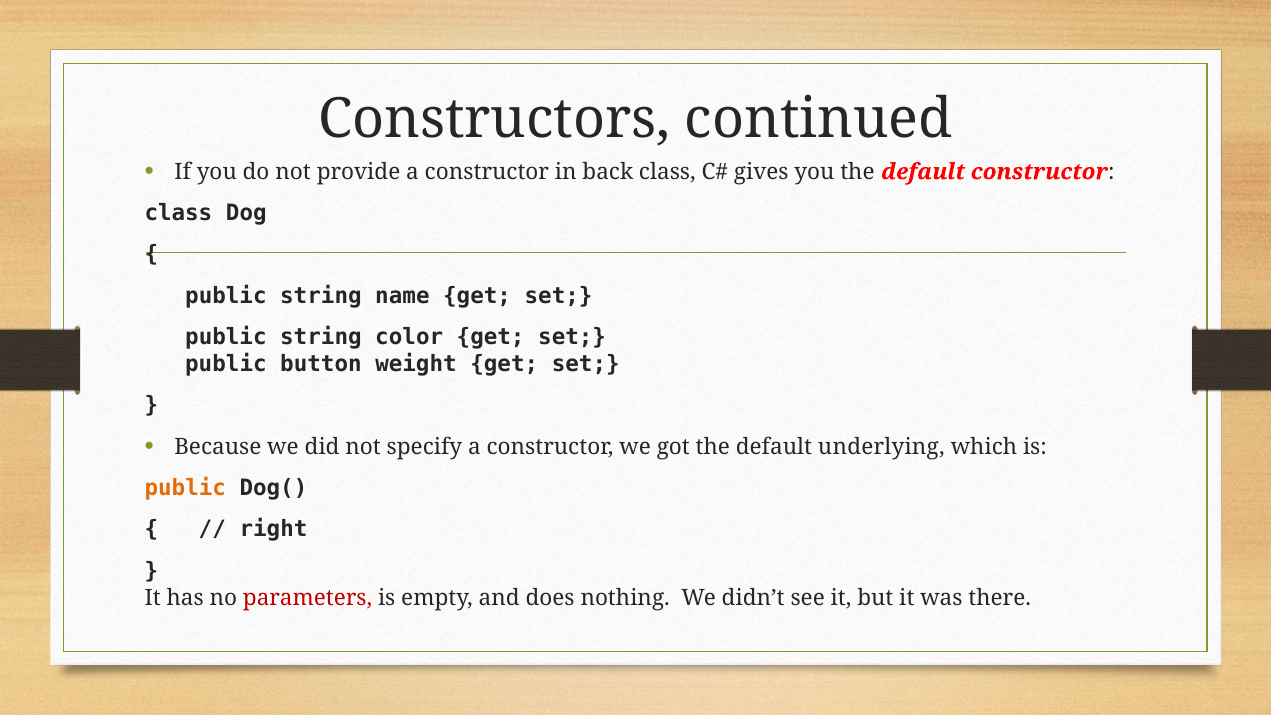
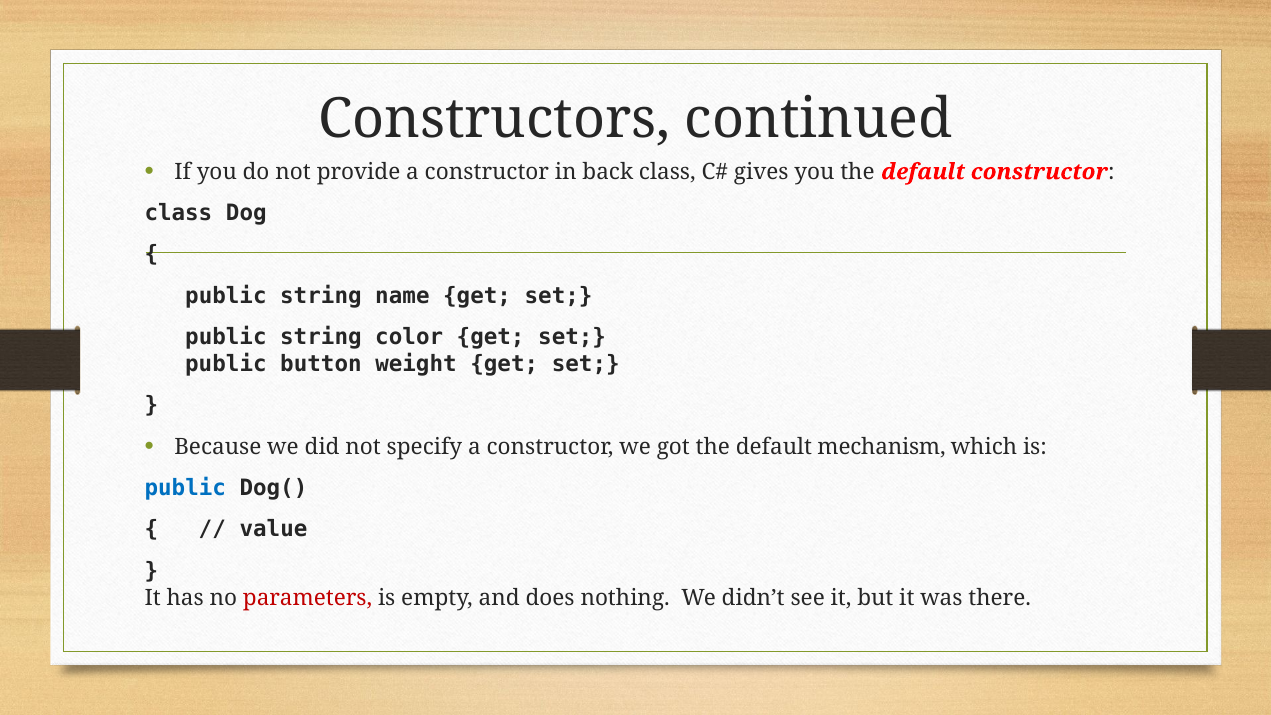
underlying: underlying -> mechanism
public at (185, 488) colour: orange -> blue
right: right -> value
